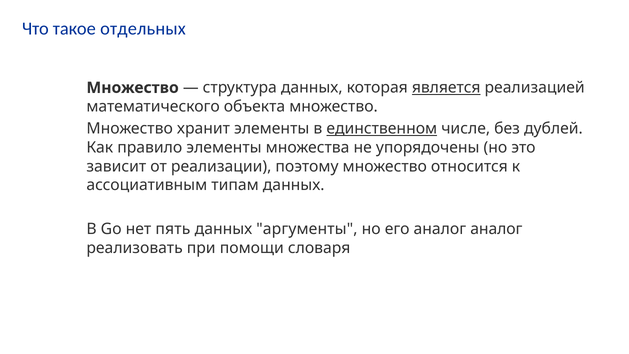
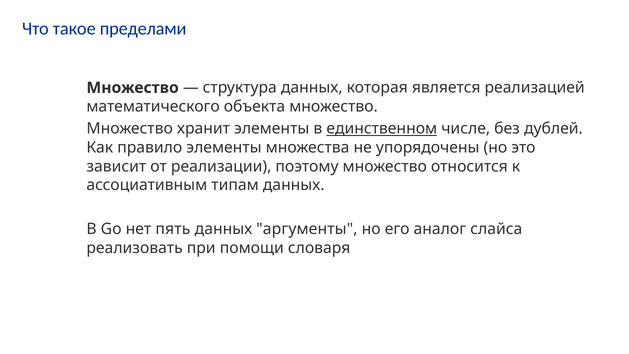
отдельных: отдельных -> пределами
является underline: present -> none
аналог аналог: аналог -> слайса
